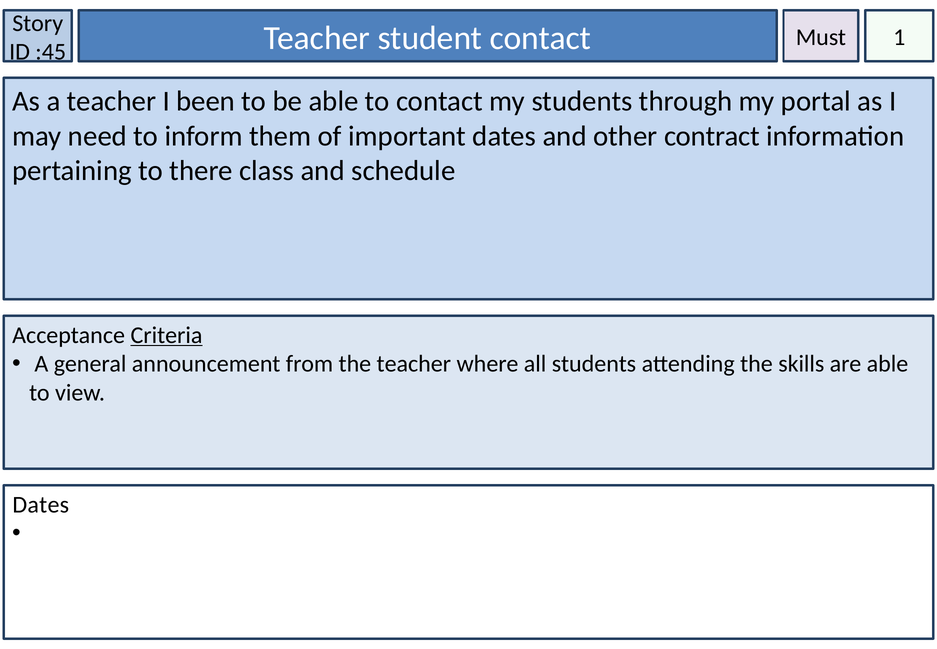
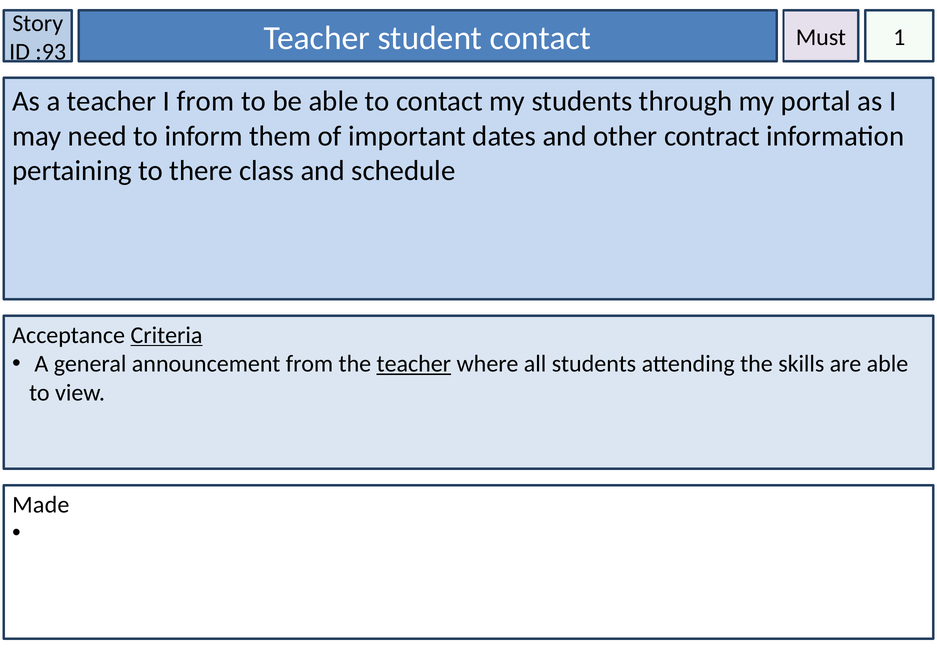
:45: :45 -> :93
I been: been -> from
teacher at (414, 364) underline: none -> present
Dates at (41, 505): Dates -> Made
